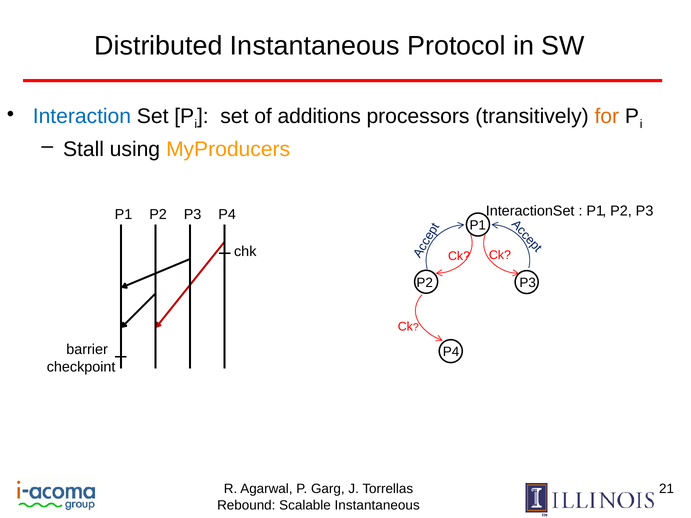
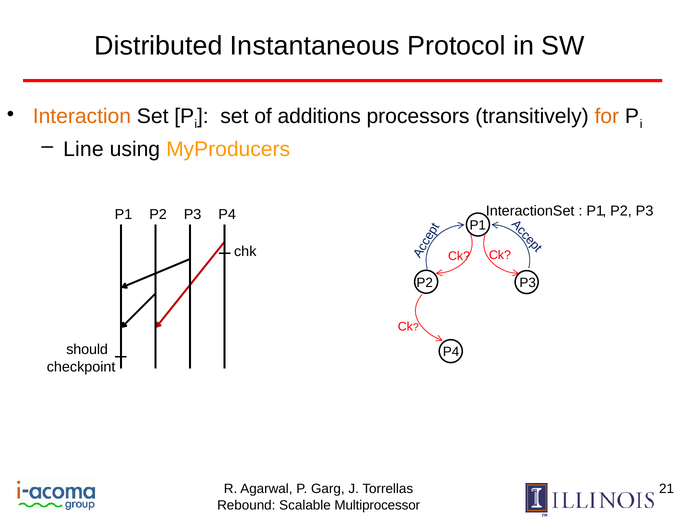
Interaction colour: blue -> orange
Stall: Stall -> Line
barrier: barrier -> should
Instantaneous at (377, 505): Instantaneous -> Multiprocessor
